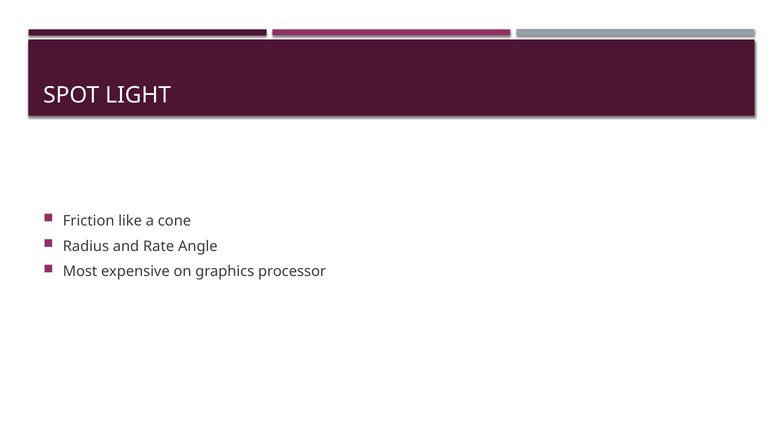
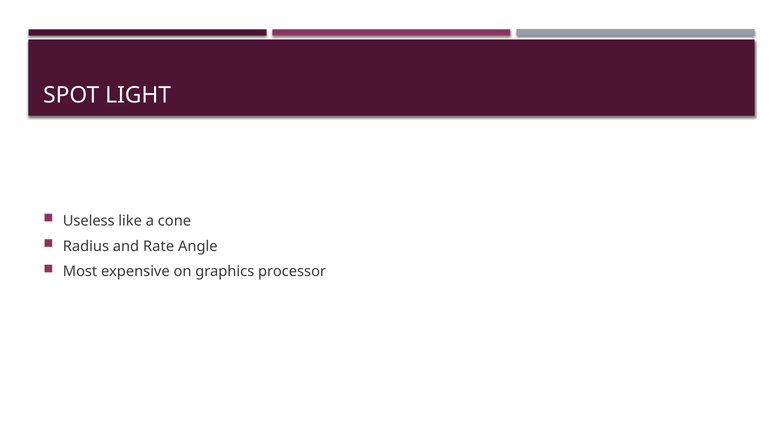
Friction: Friction -> Useless
